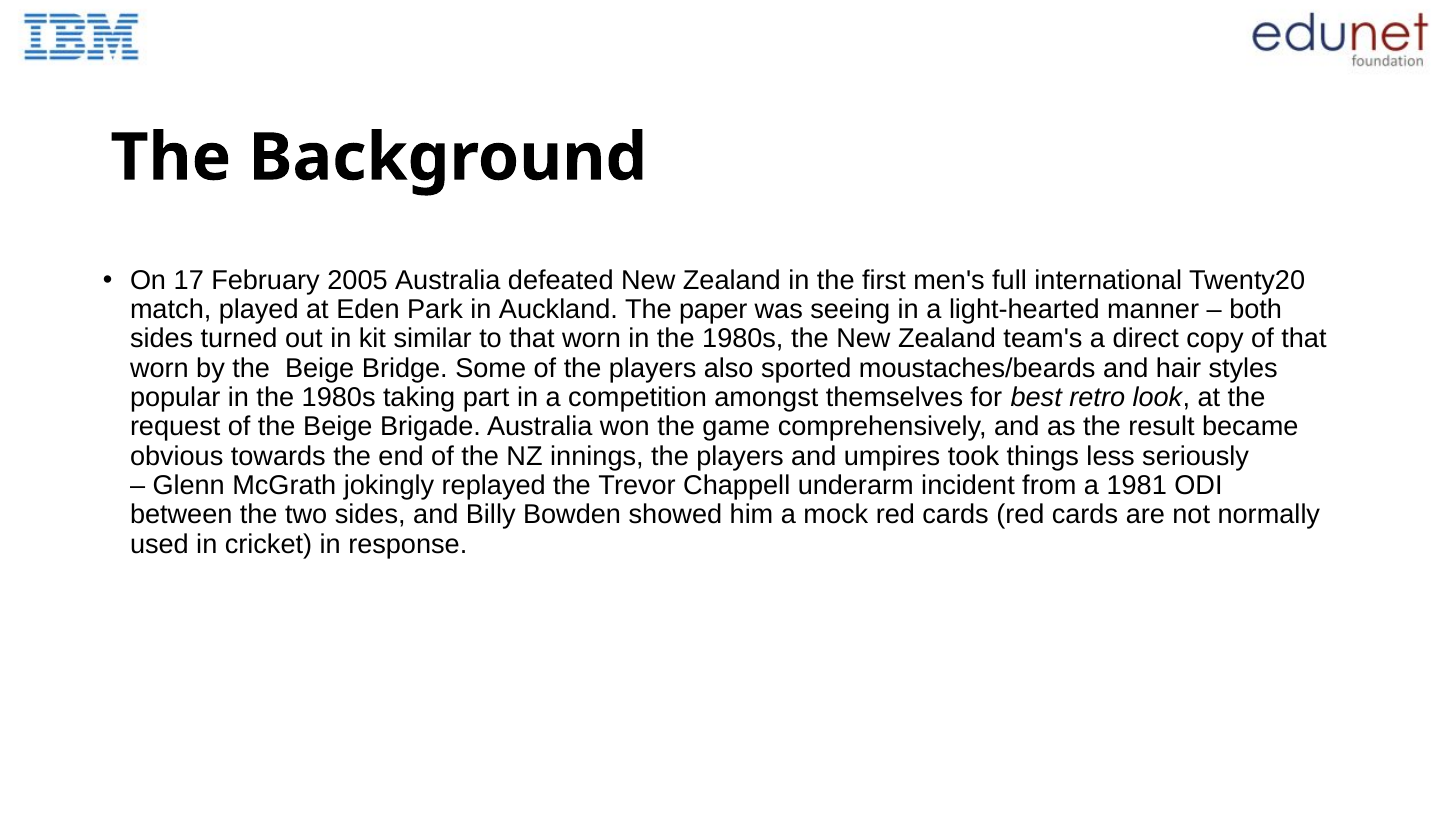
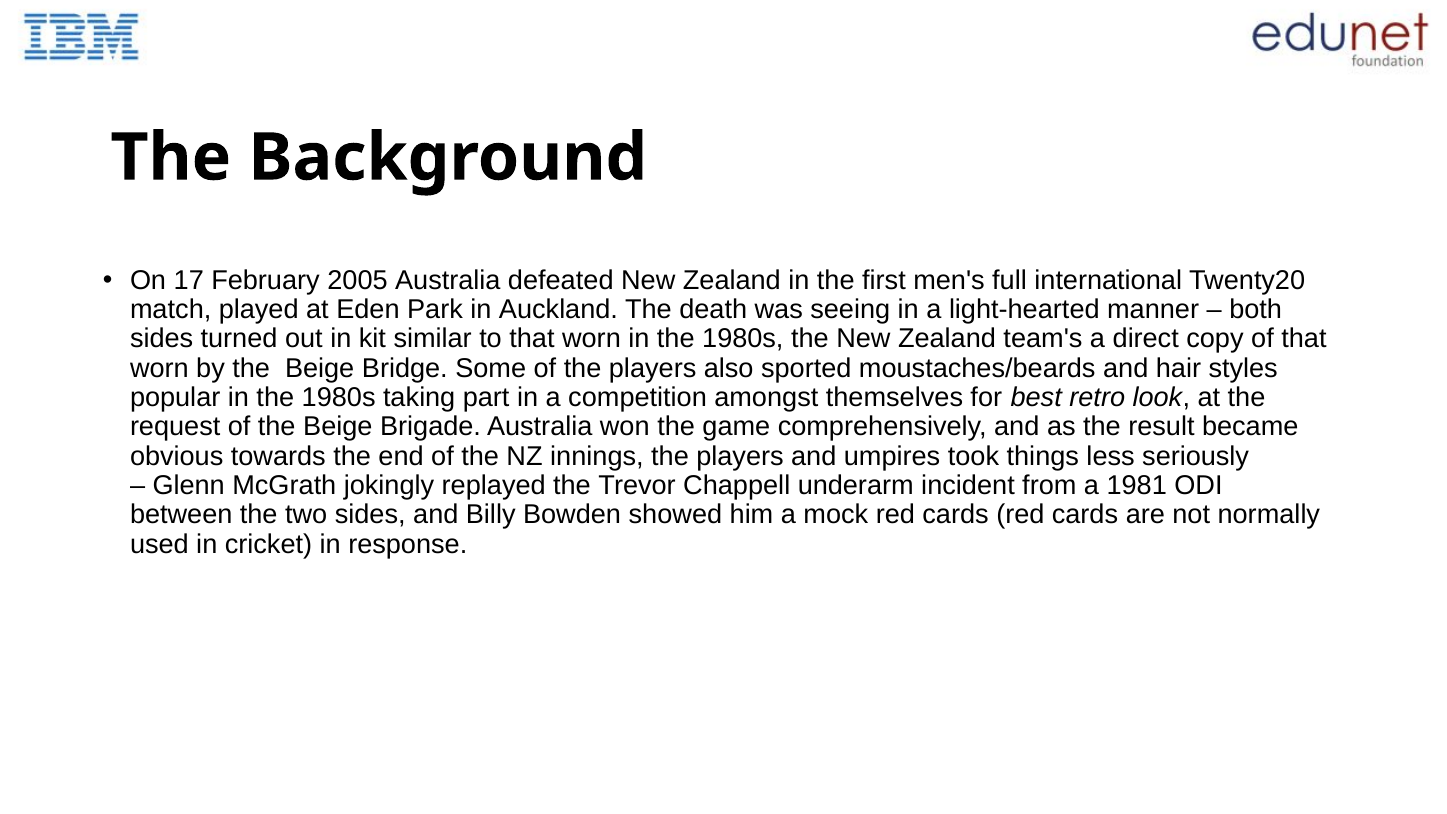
paper: paper -> death
